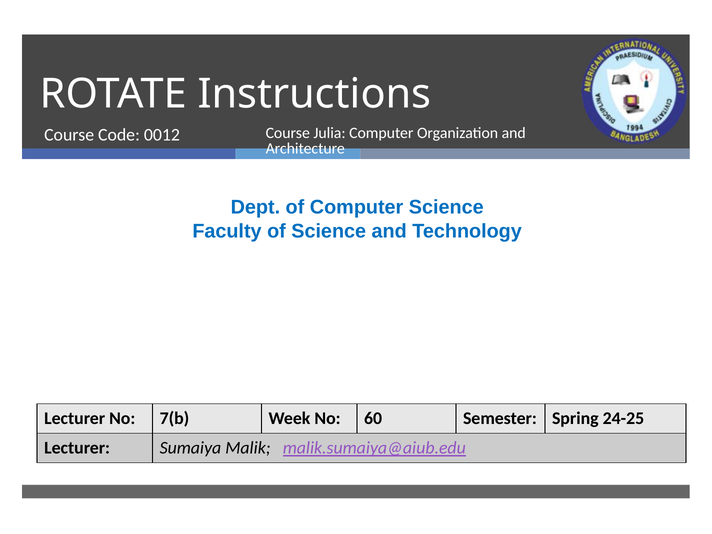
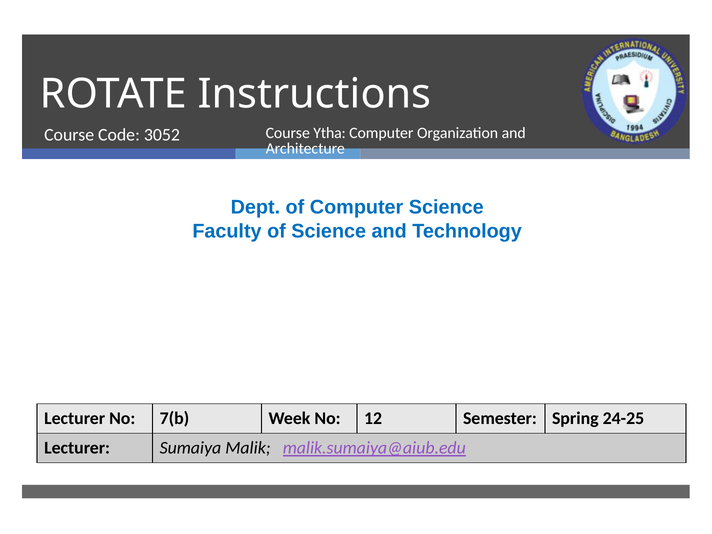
Julia: Julia -> Ytha
0012: 0012 -> 3052
60: 60 -> 12
